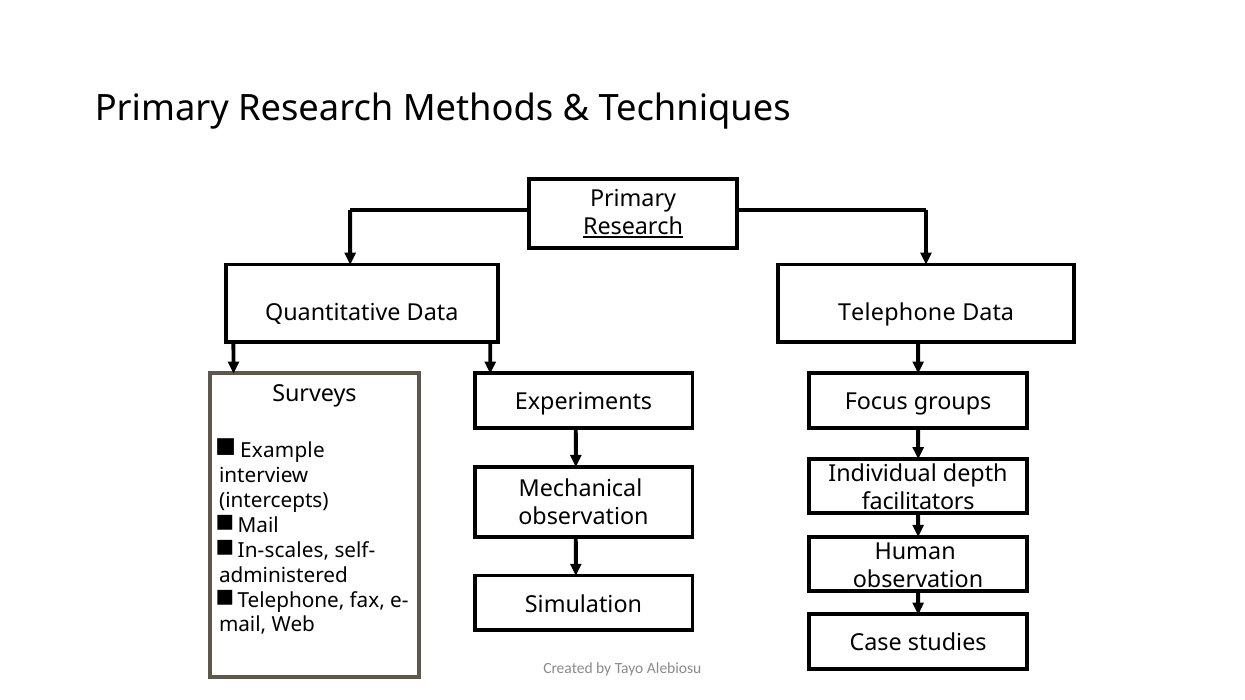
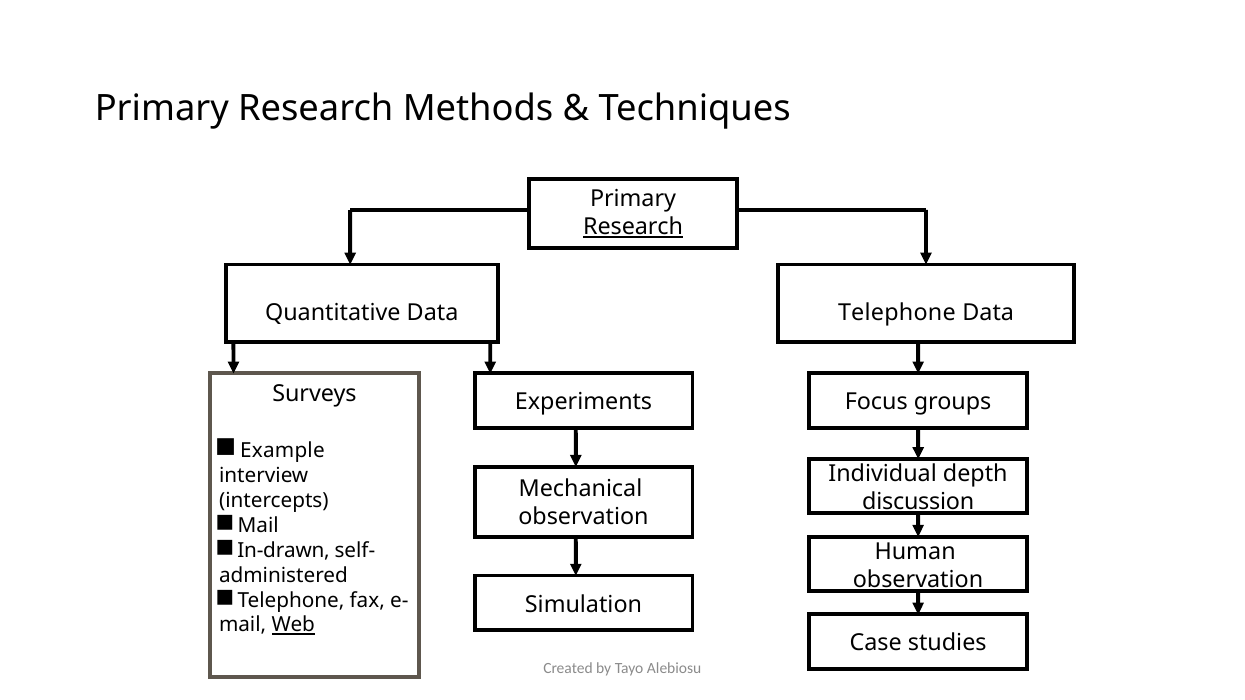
facilitators: facilitators -> discussion
In-scales: In-scales -> In-drawn
Web underline: none -> present
